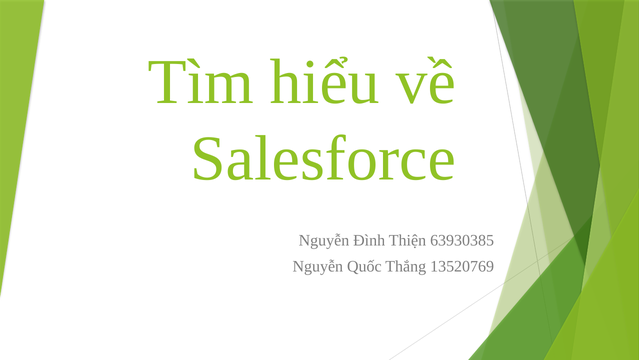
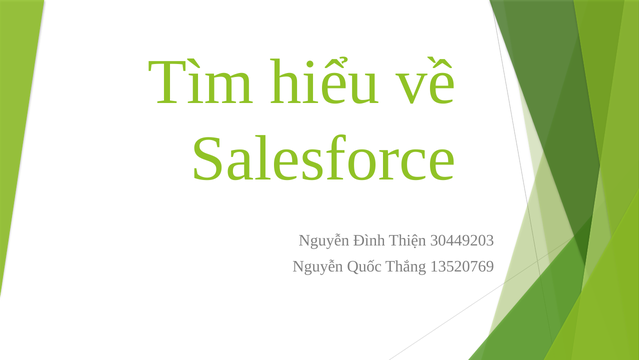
63930385: 63930385 -> 30449203
